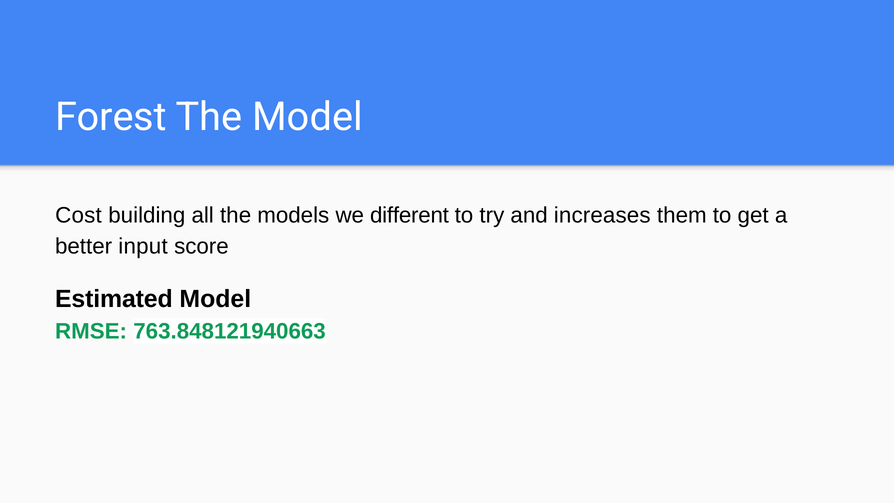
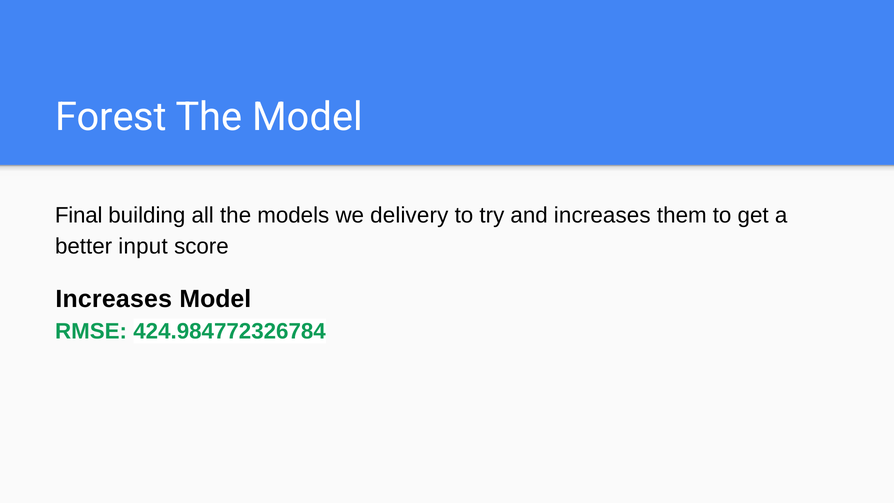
Cost: Cost -> Final
different: different -> delivery
Estimated at (114, 299): Estimated -> Increases
763.848121940663: 763.848121940663 -> 424.984772326784
